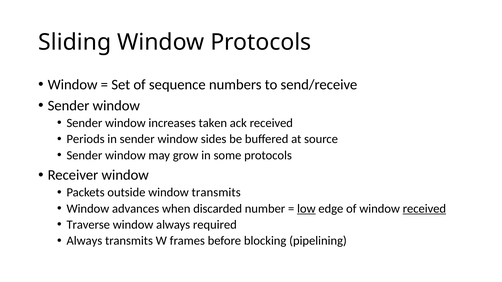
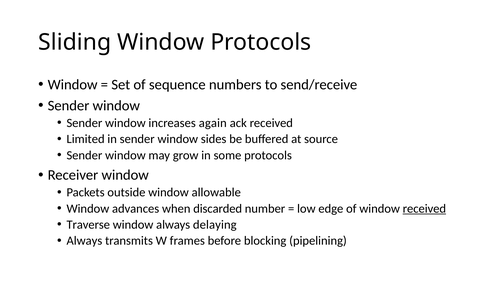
taken: taken -> again
Periods: Periods -> Limited
window transmits: transmits -> allowable
low underline: present -> none
required: required -> delaying
